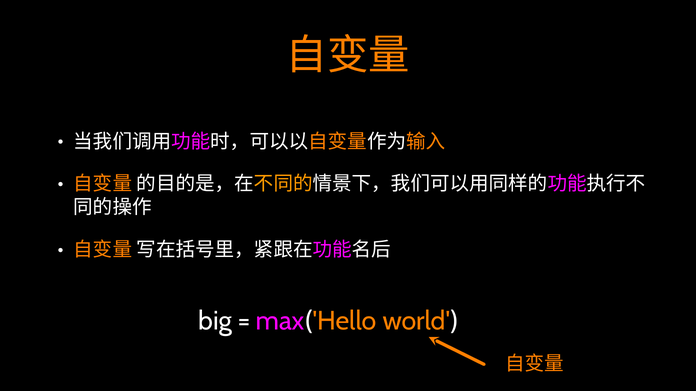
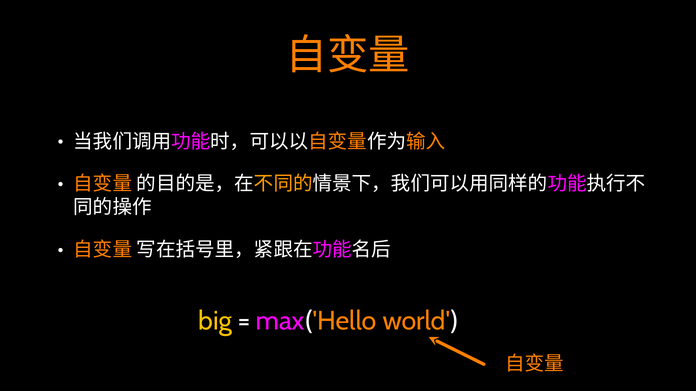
big colour: white -> yellow
